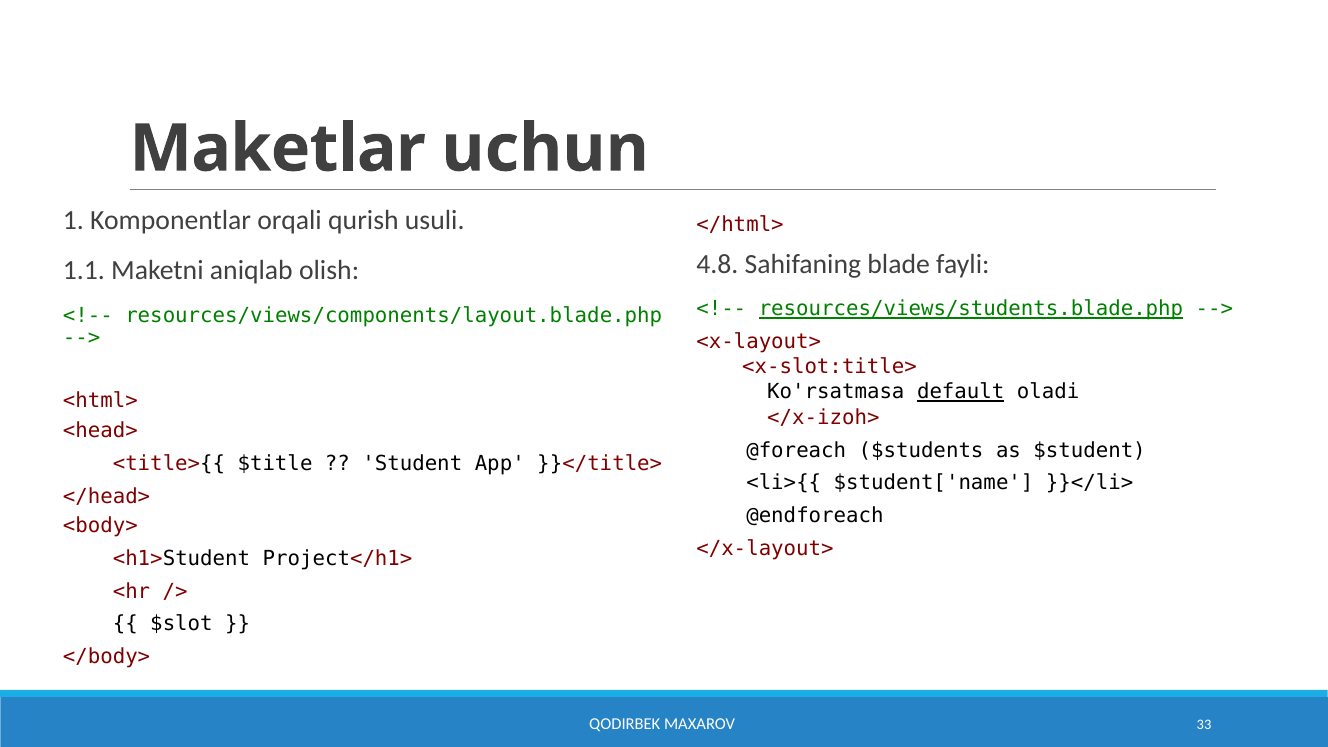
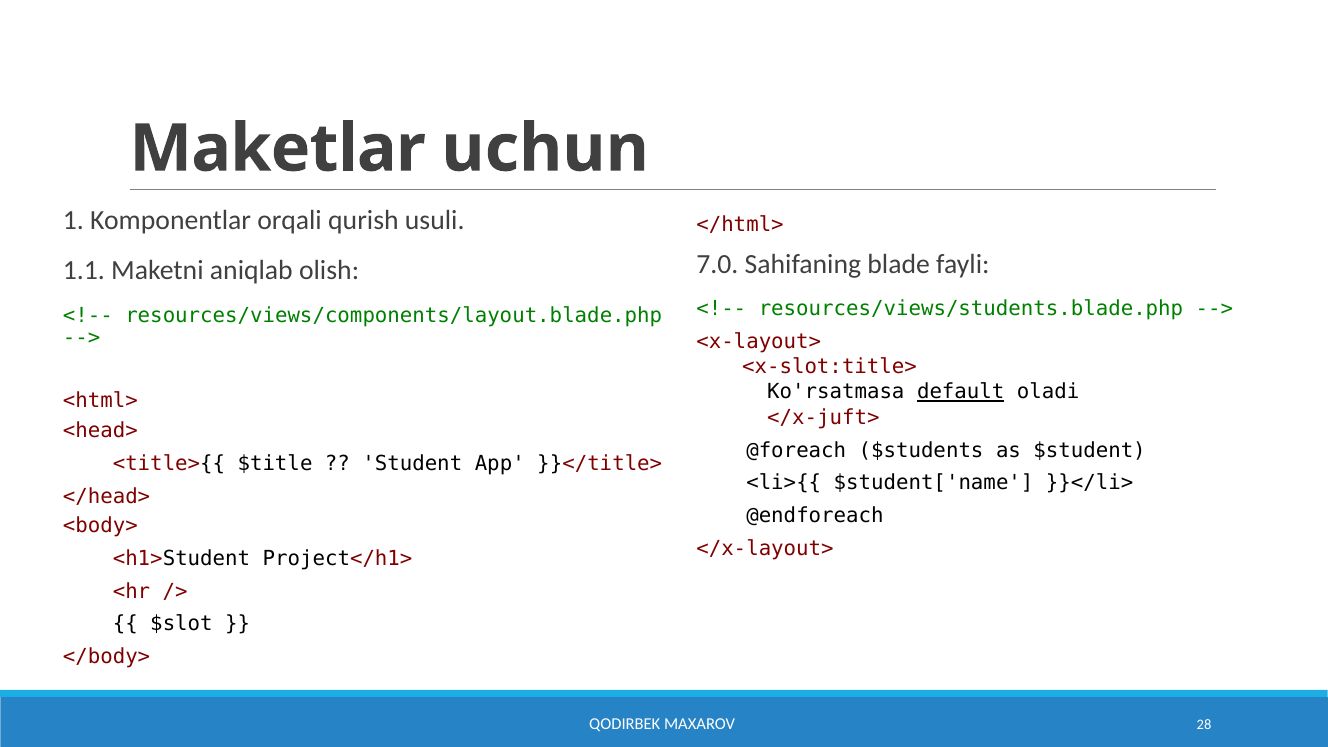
4.8: 4.8 -> 7.0
resources/views/students.blade.php underline: present -> none
</x-izoh>: </x-izoh> -> </x-juft>
33: 33 -> 28
